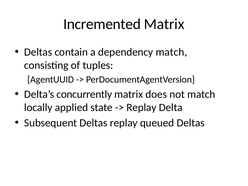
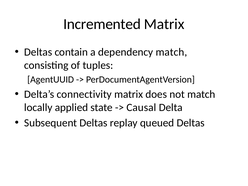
concurrently: concurrently -> connectivity
Replay at (141, 107): Replay -> Causal
